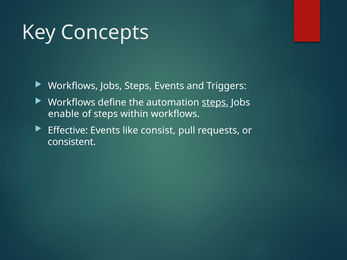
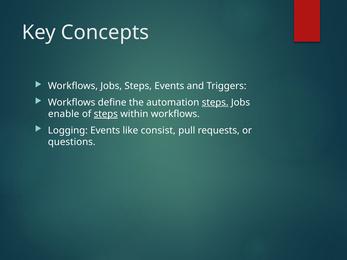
steps at (106, 114) underline: none -> present
Effective: Effective -> Logging
consistent: consistent -> questions
